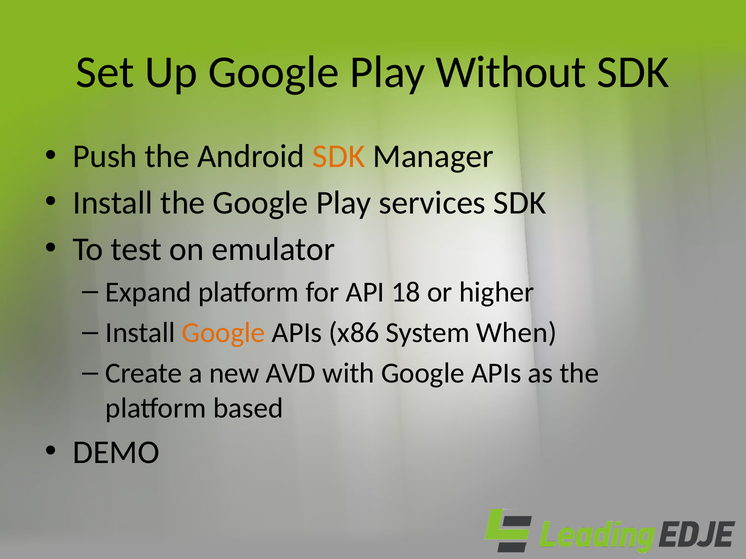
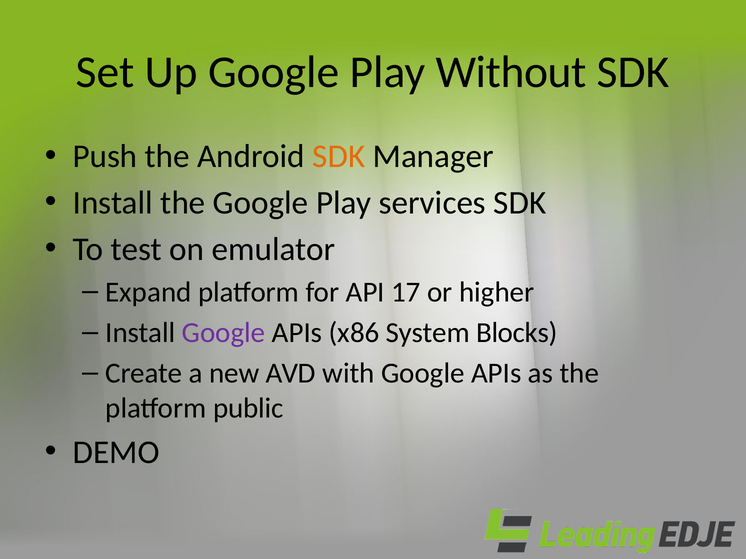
18: 18 -> 17
Google at (224, 333) colour: orange -> purple
When: When -> Blocks
based: based -> public
